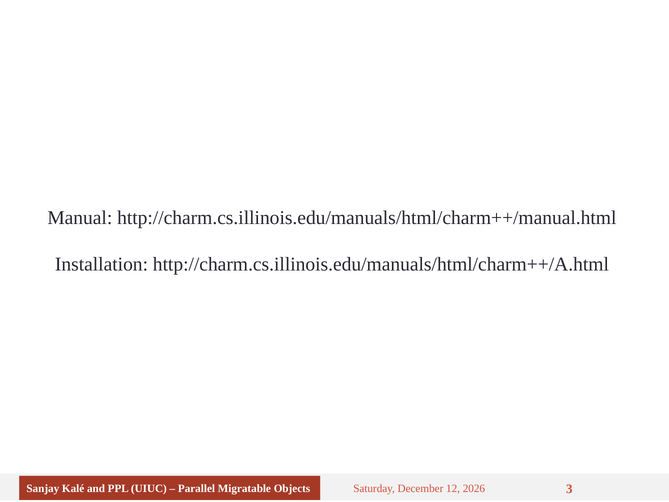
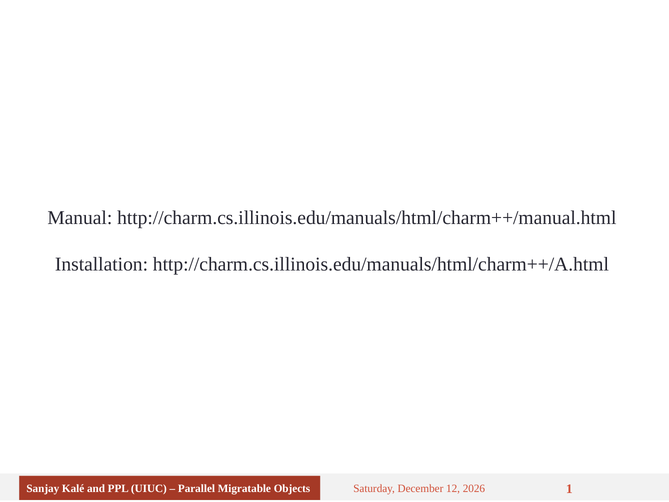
3: 3 -> 1
